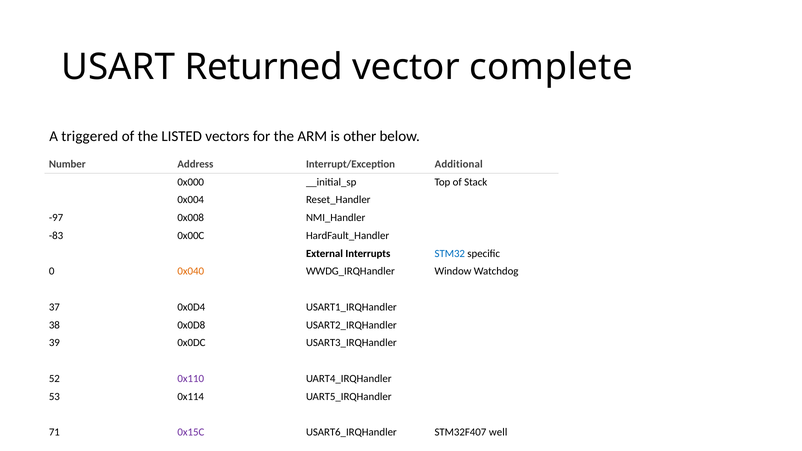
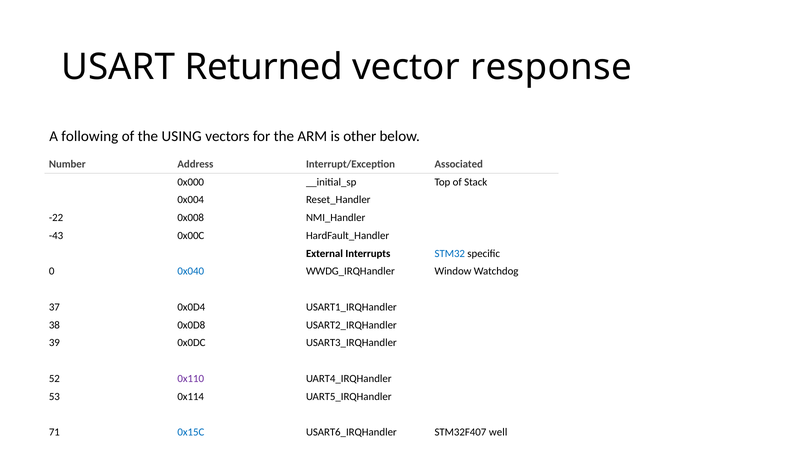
complete: complete -> response
triggered: triggered -> following
LISTED: LISTED -> USING
Additional: Additional -> Associated
-97: -97 -> -22
-83: -83 -> -43
0x040 colour: orange -> blue
0x15C colour: purple -> blue
